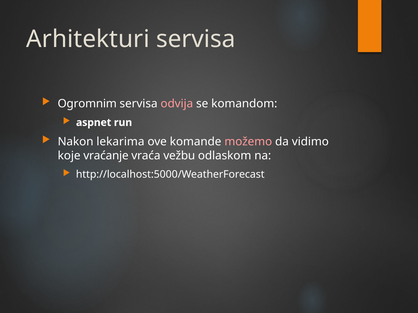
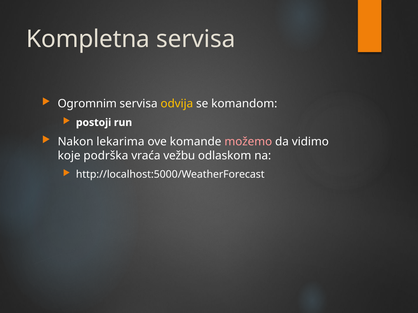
Arhitekturi: Arhitekturi -> Kompletna
odvija colour: pink -> yellow
aspnet: aspnet -> postoji
vraćanje: vraćanje -> podrška
